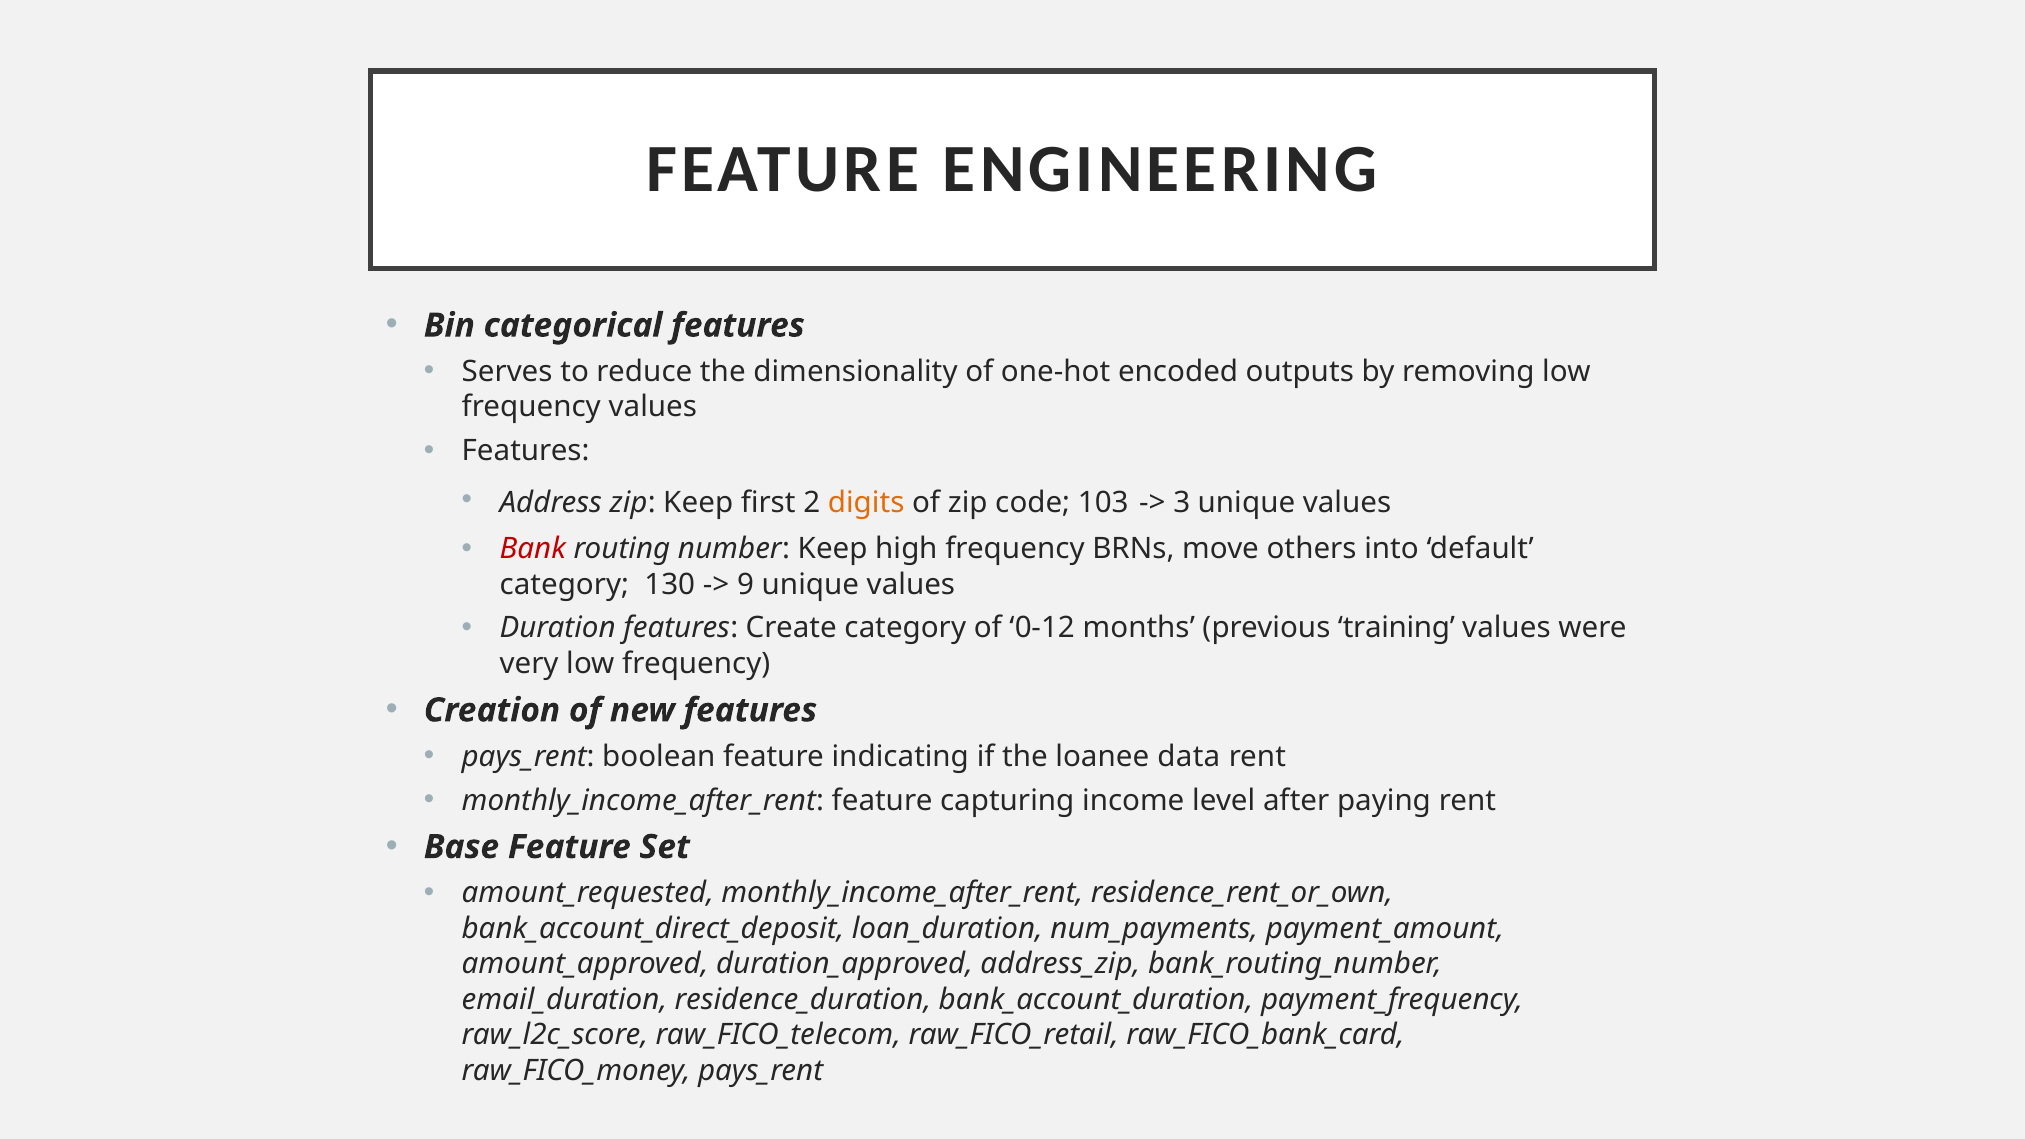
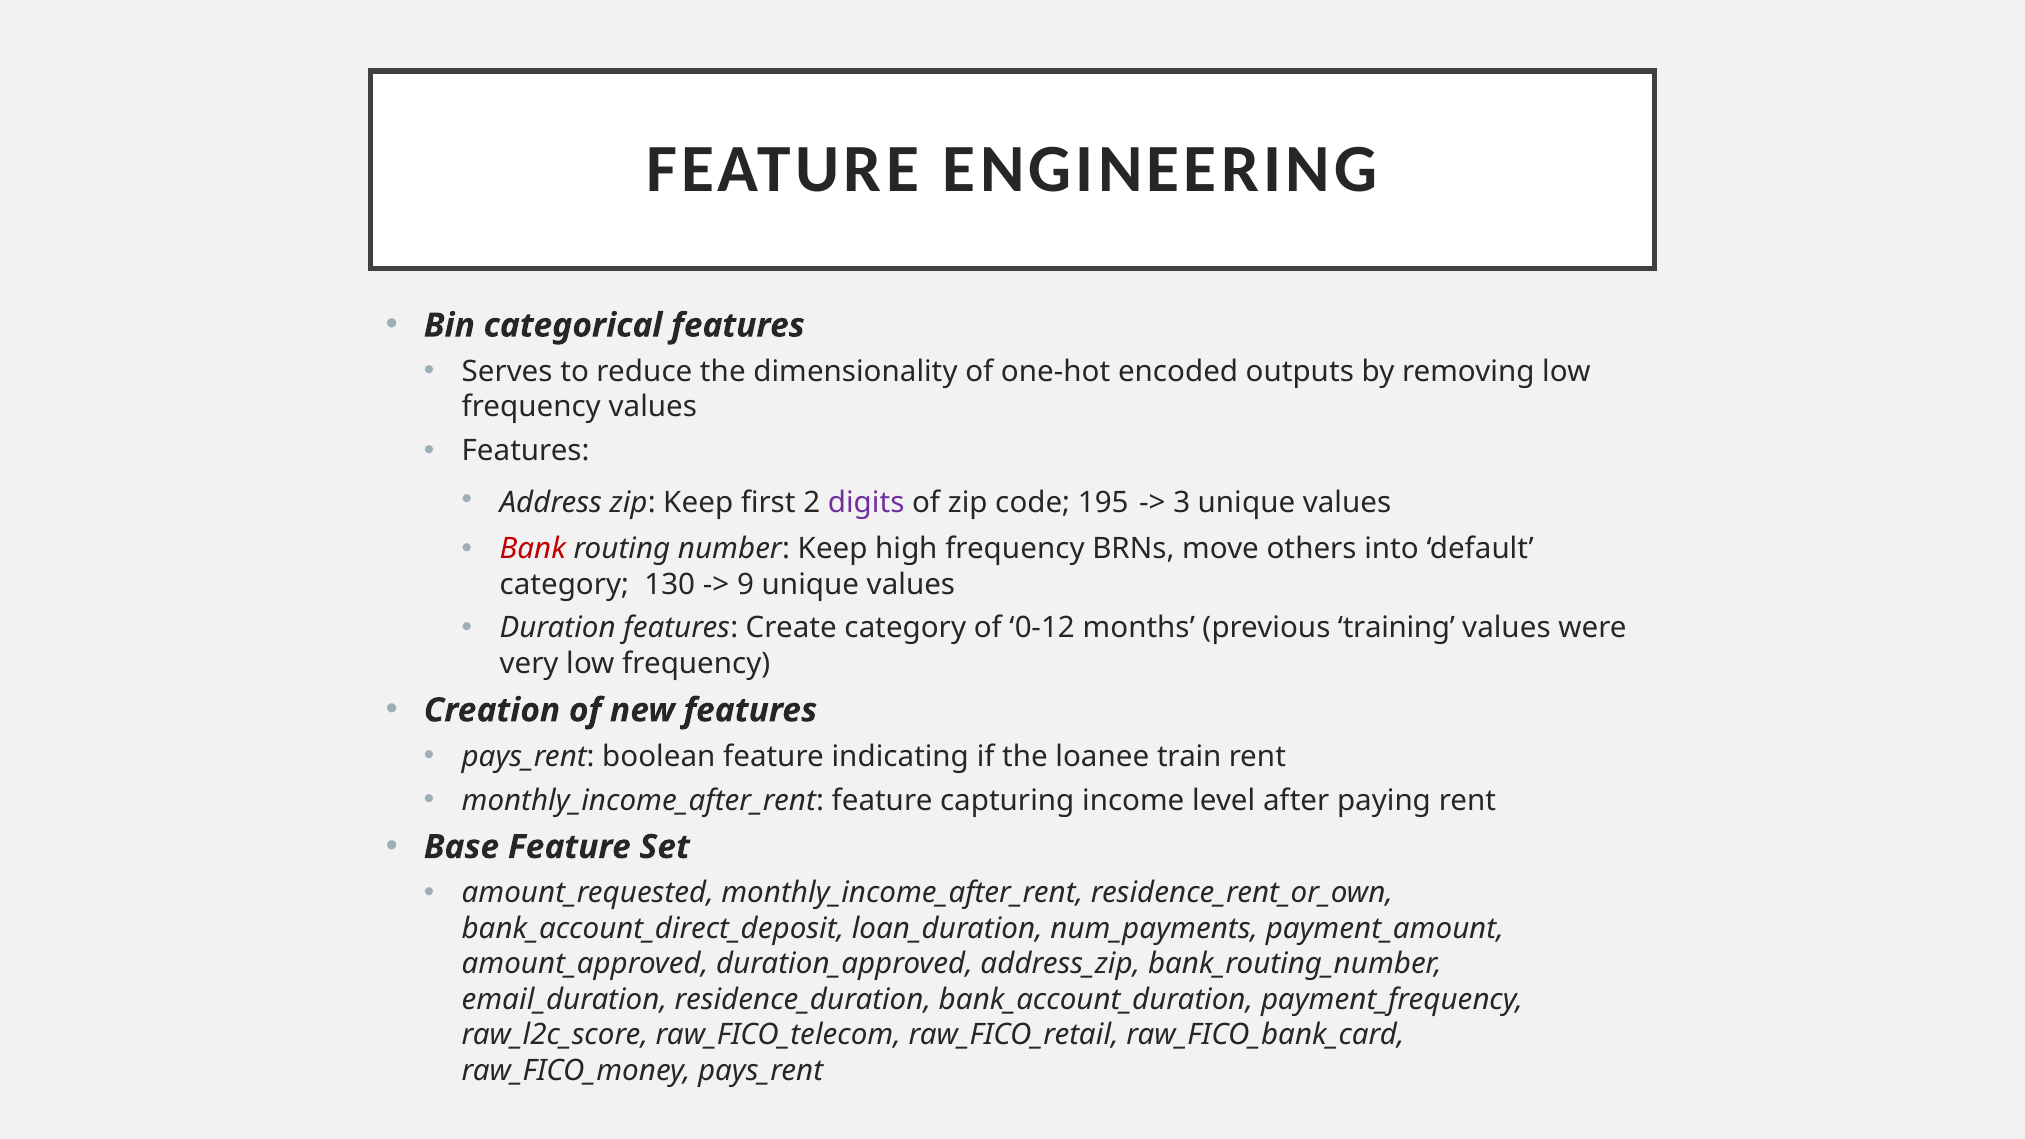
digits colour: orange -> purple
103: 103 -> 195
data: data -> train
